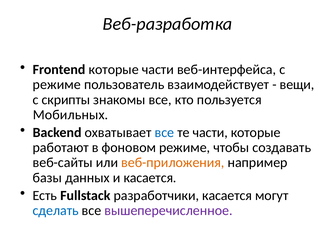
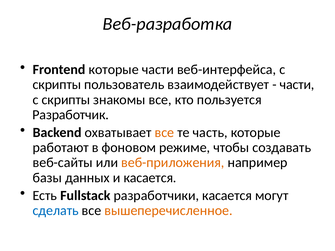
режиме at (57, 85): режиме -> скрипты
вещи at (297, 85): вещи -> части
Мобильных: Мобильных -> Разработчик
все at (164, 133) colour: blue -> orange
те части: части -> часть
вышеперечисленное colour: purple -> orange
